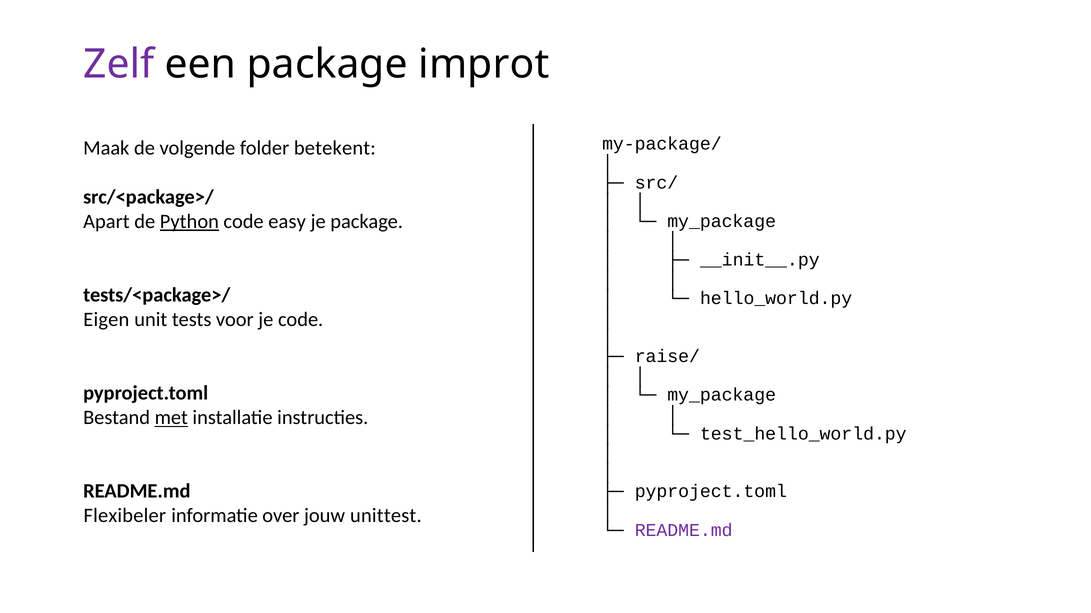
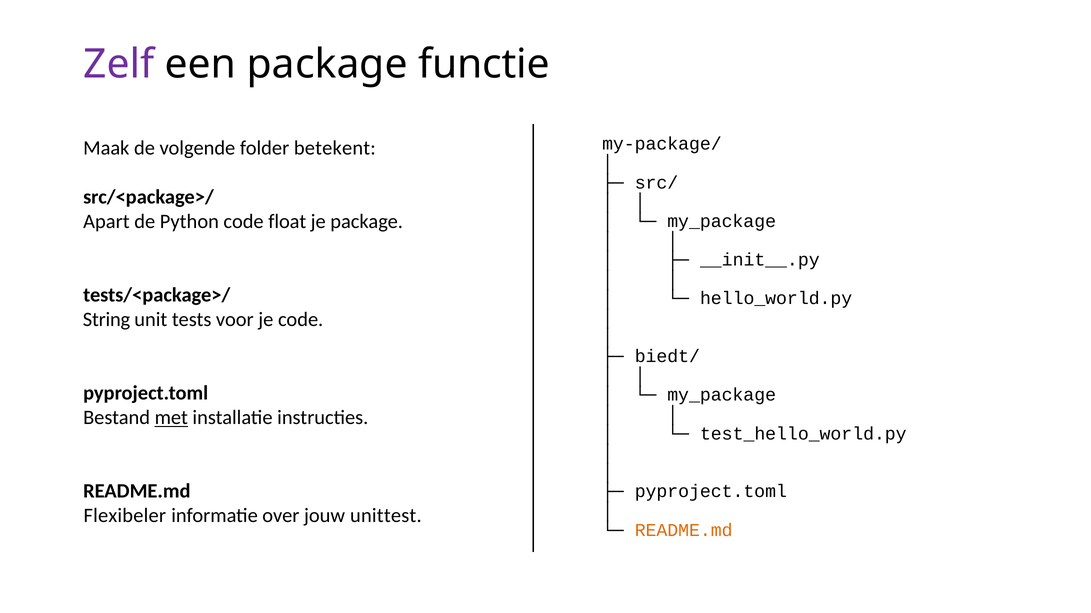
improt: improt -> functie
Python underline: present -> none
easy: easy -> float
Eigen: Eigen -> String
raise/: raise/ -> biedt/
README.md at (684, 531) colour: purple -> orange
